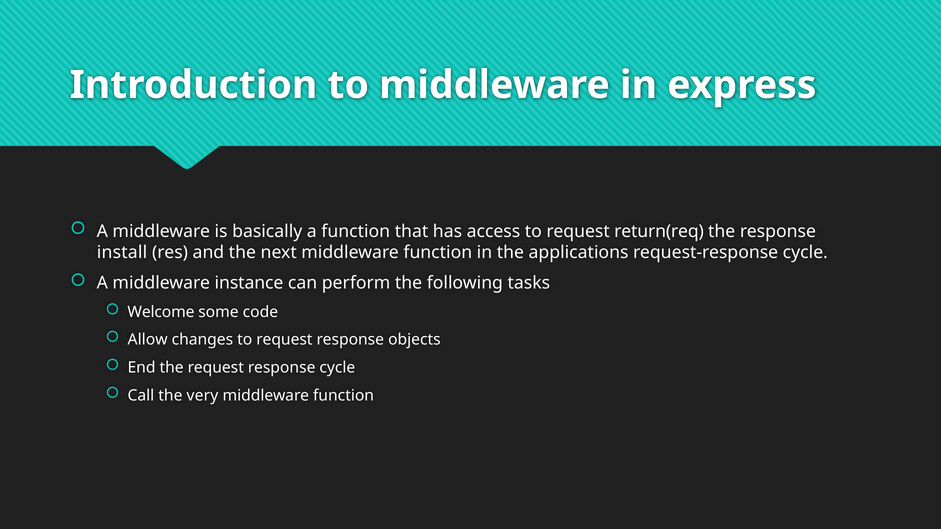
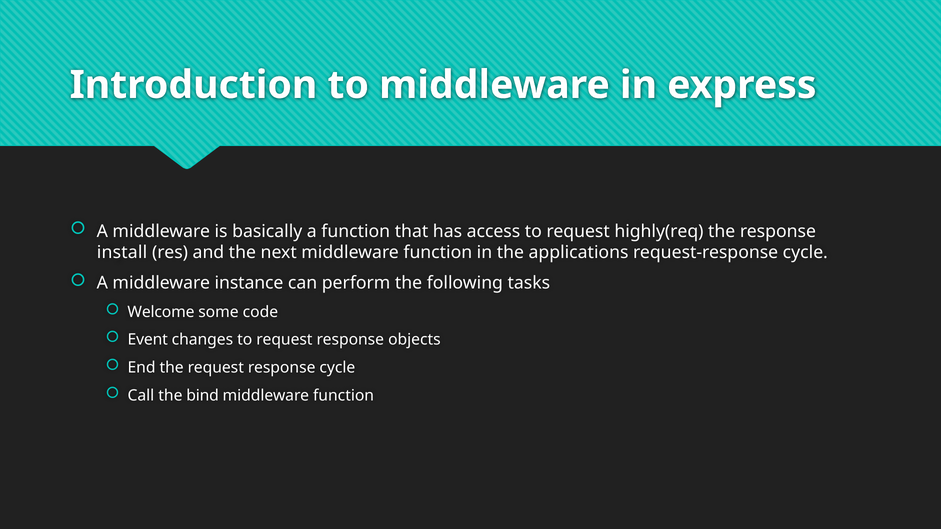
return(req: return(req -> highly(req
Allow: Allow -> Event
very: very -> bind
